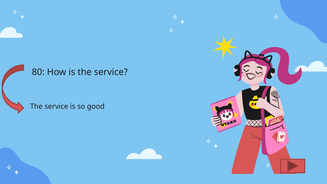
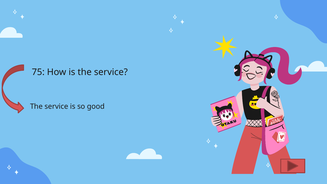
80: 80 -> 75
